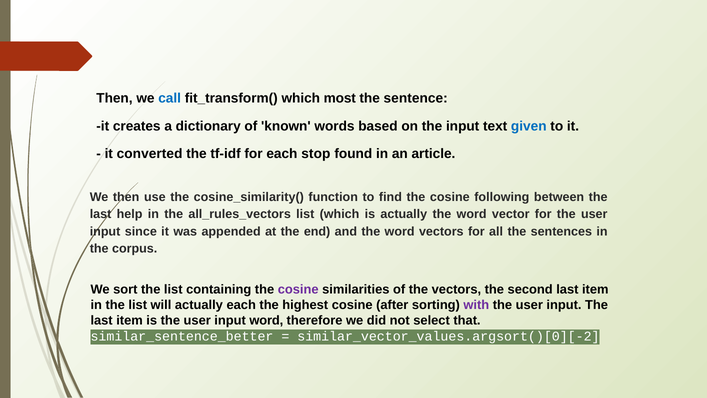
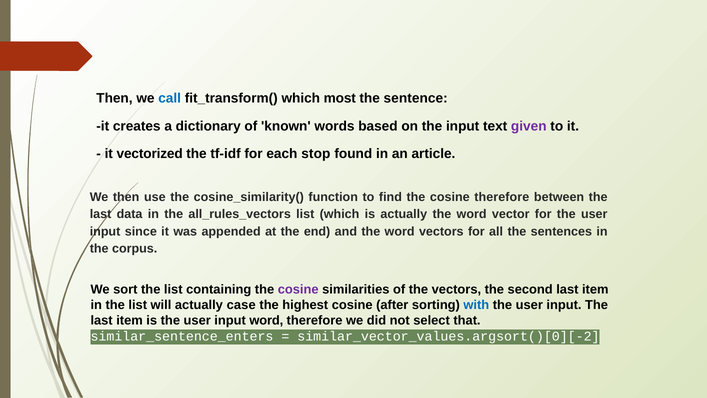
given colour: blue -> purple
converted: converted -> vectorized
cosine following: following -> therefore
help: help -> data
actually each: each -> case
with colour: purple -> blue
similar_sentence_better: similar_sentence_better -> similar_sentence_enters
